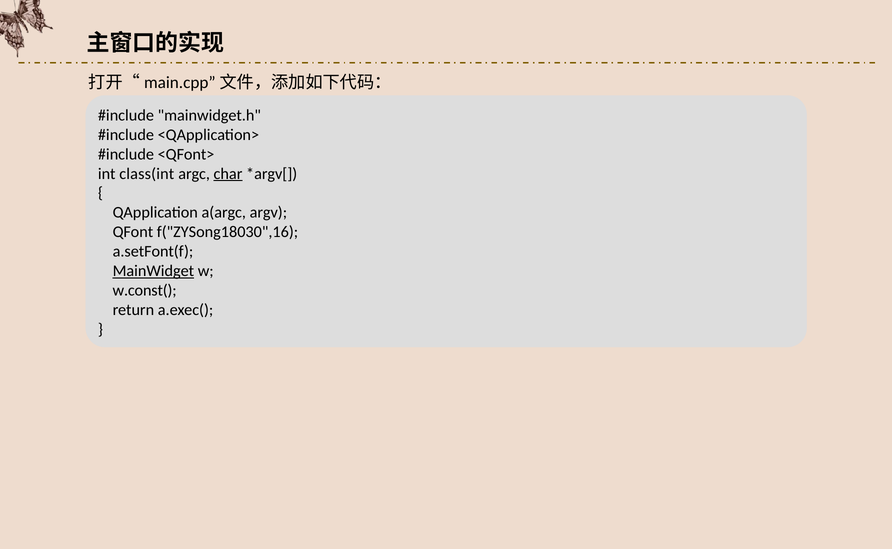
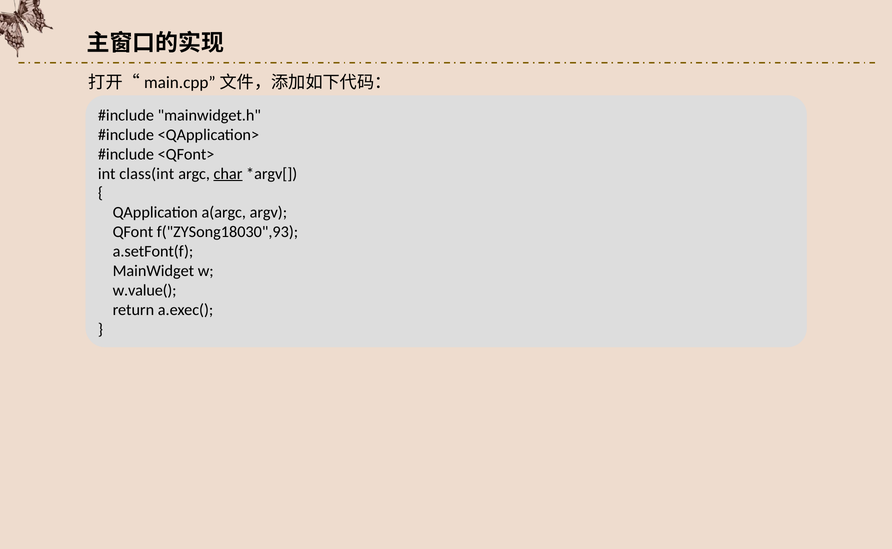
f("ZYSong18030",16: f("ZYSong18030",16 -> f("ZYSong18030",93
MainWidget underline: present -> none
w.const(: w.const( -> w.value(
